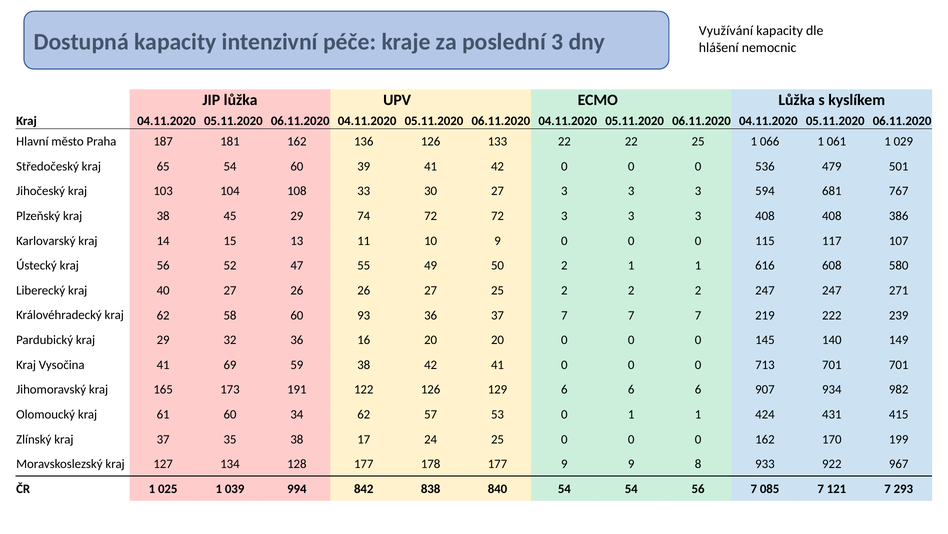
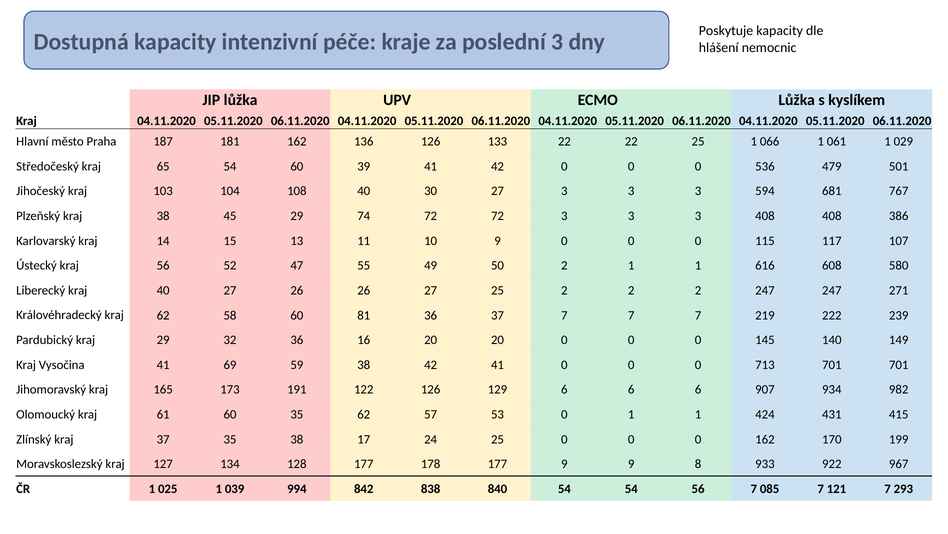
Využívání: Využívání -> Poskytuje
108 33: 33 -> 40
93: 93 -> 81
60 34: 34 -> 35
